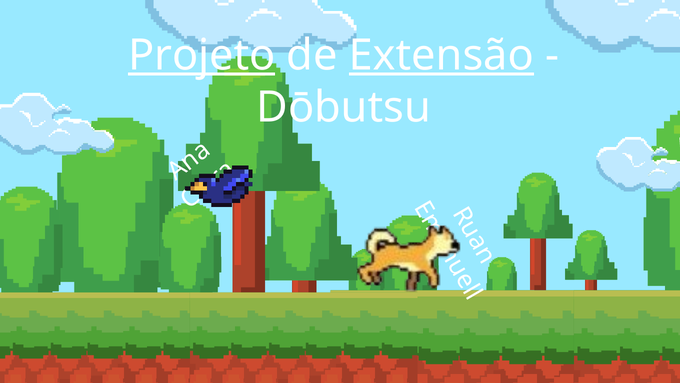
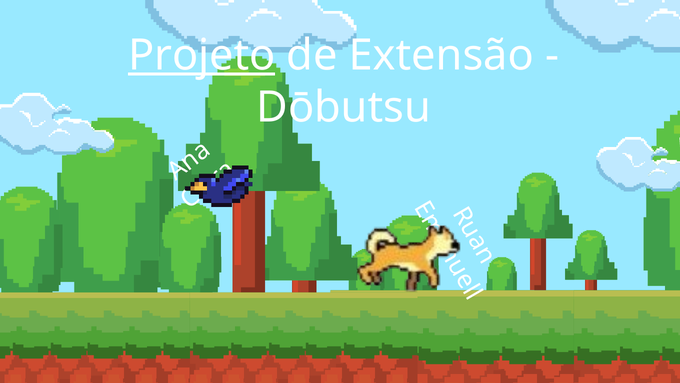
Extensão underline: present -> none
